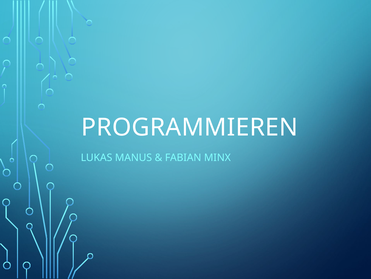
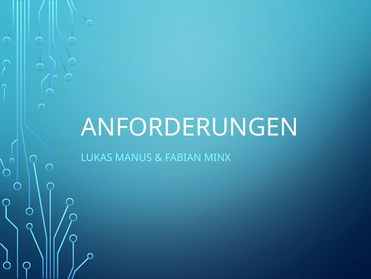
PROGRAMMIEREN: PROGRAMMIEREN -> ANFORDERUNGEN
